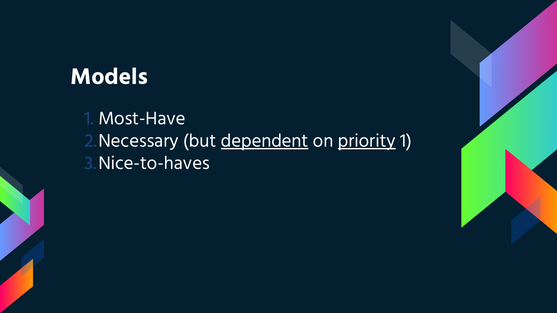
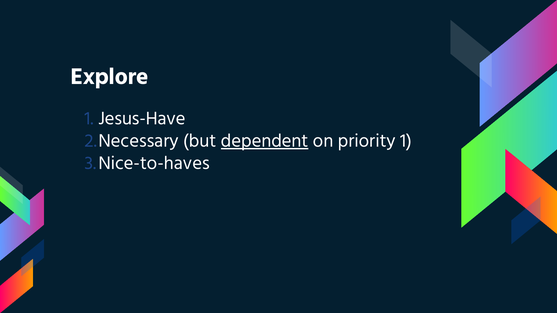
Models: Models -> Explore
Most-Have: Most-Have -> Jesus-Have
priority underline: present -> none
